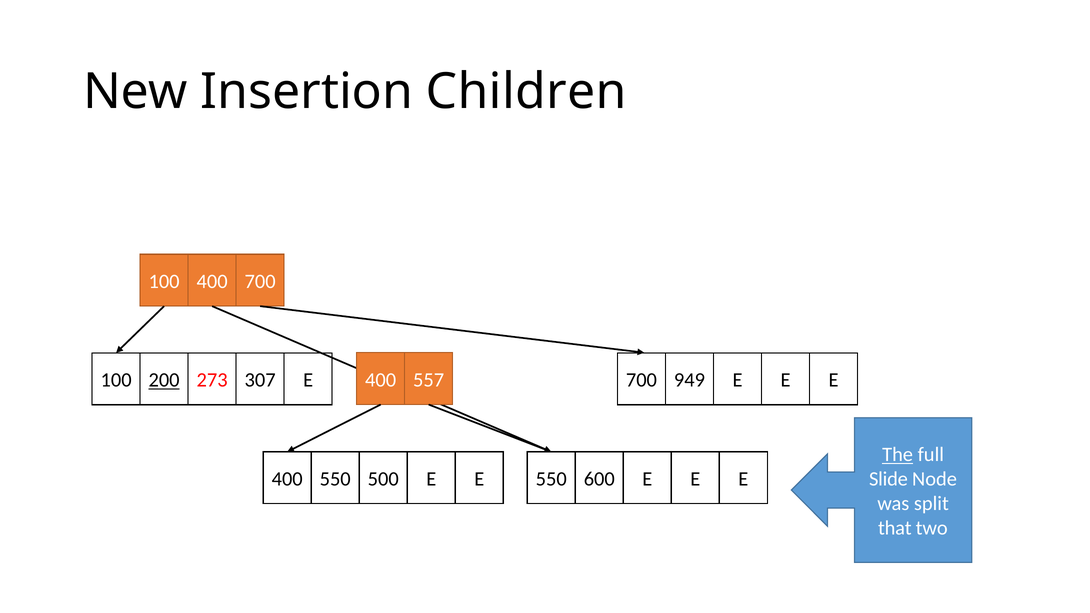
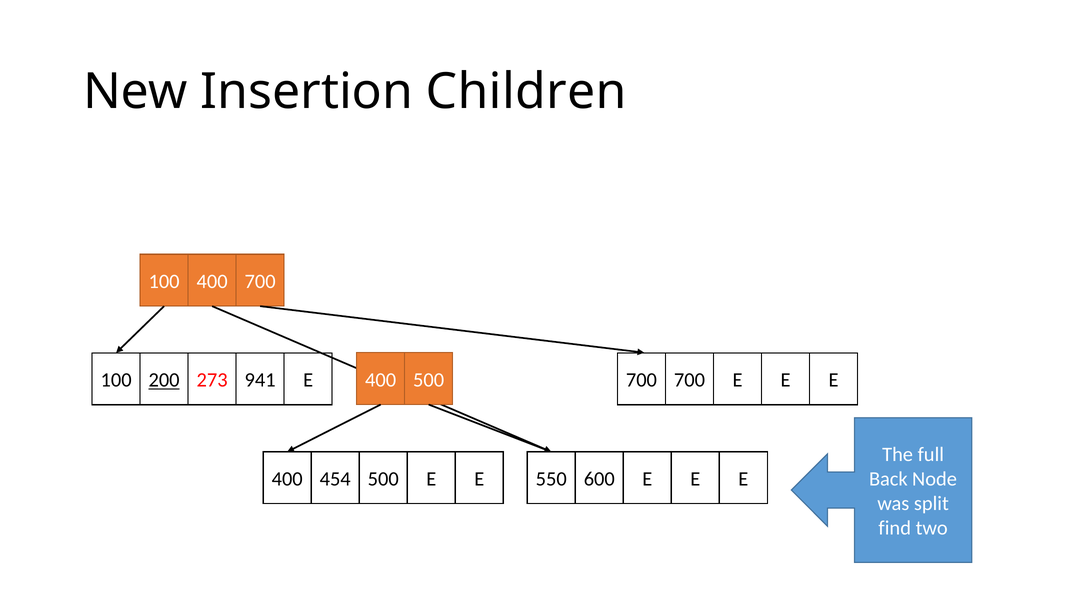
400 557: 557 -> 500
307: 307 -> 941
700 949: 949 -> 700
The underline: present -> none
400 550: 550 -> 454
Slide: Slide -> Back
that: that -> find
